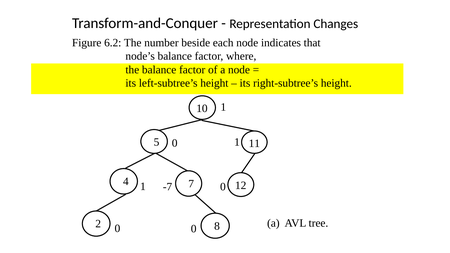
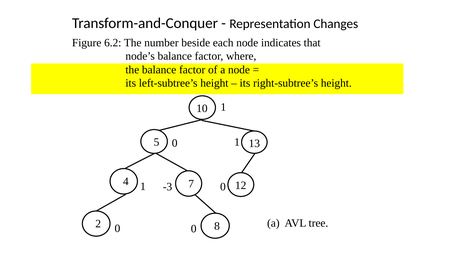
11: 11 -> 13
-7: -7 -> -3
